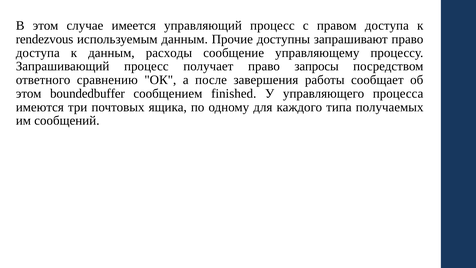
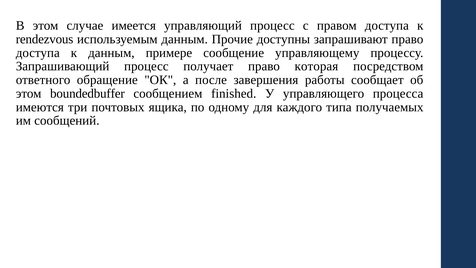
расходы: расходы -> примере
запросы: запросы -> которая
сравнению: сравнению -> обращение
